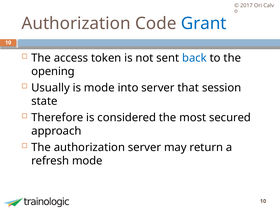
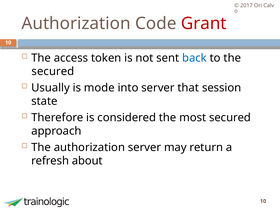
Grant colour: blue -> red
opening at (53, 71): opening -> secured
refresh mode: mode -> about
